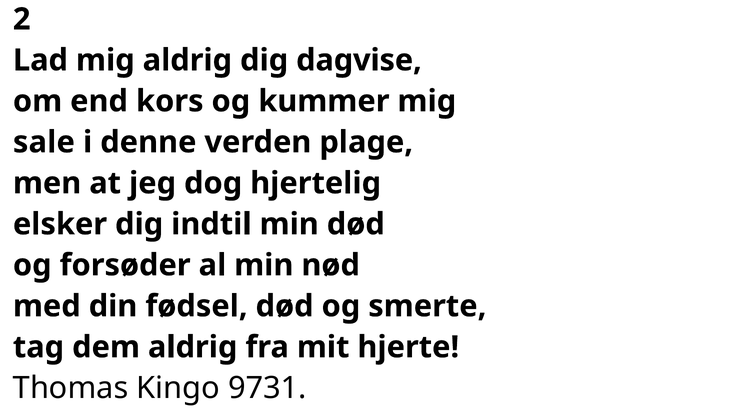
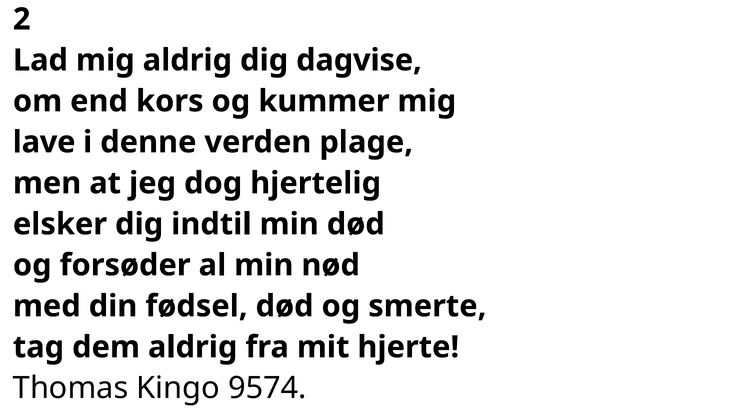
sale: sale -> lave
9731: 9731 -> 9574
